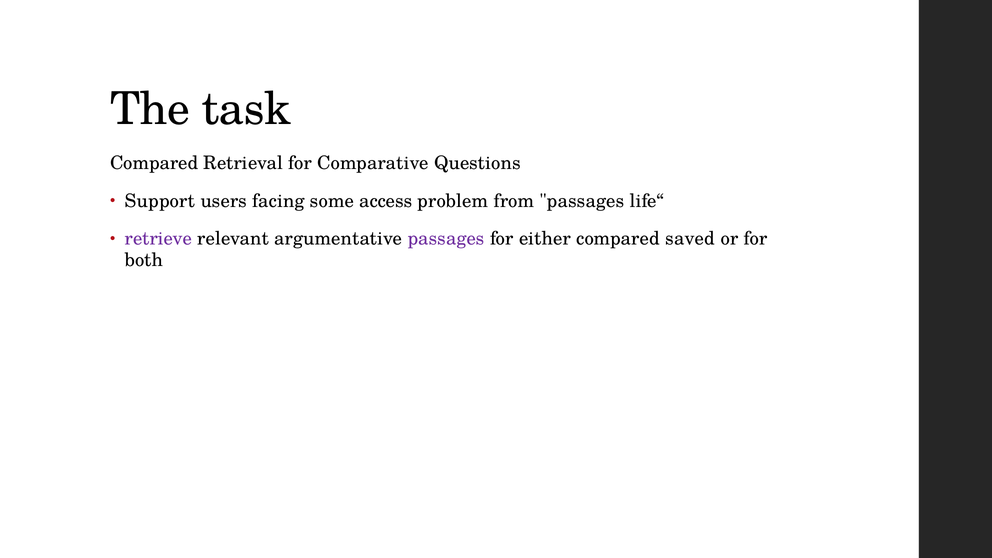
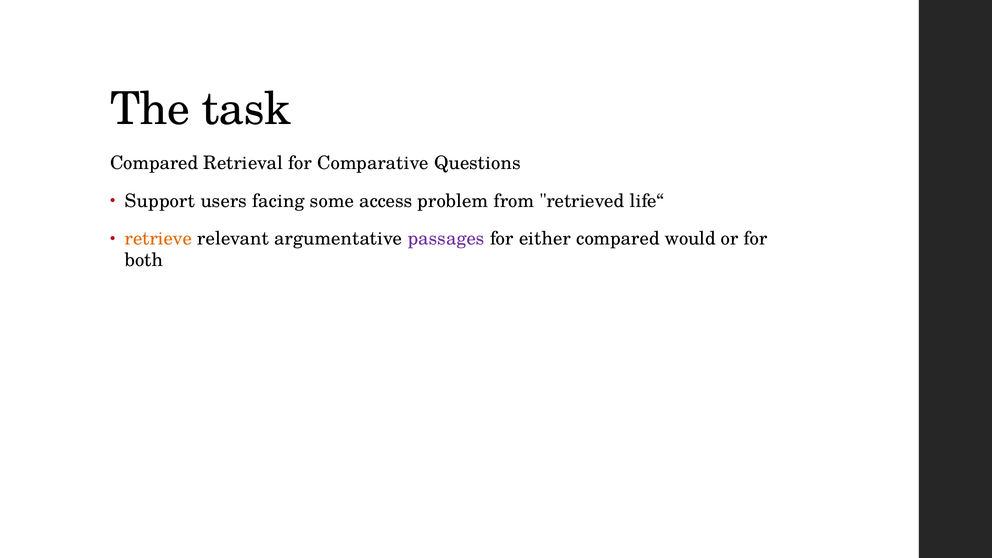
from passages: passages -> retrieved
retrieve colour: purple -> orange
saved: saved -> would
